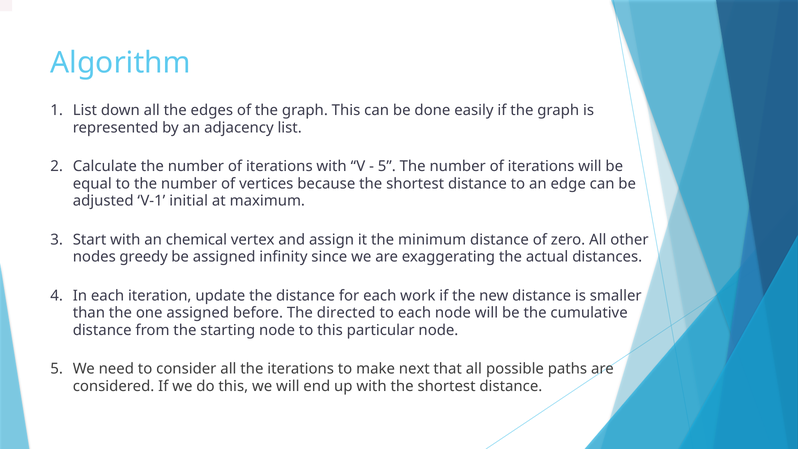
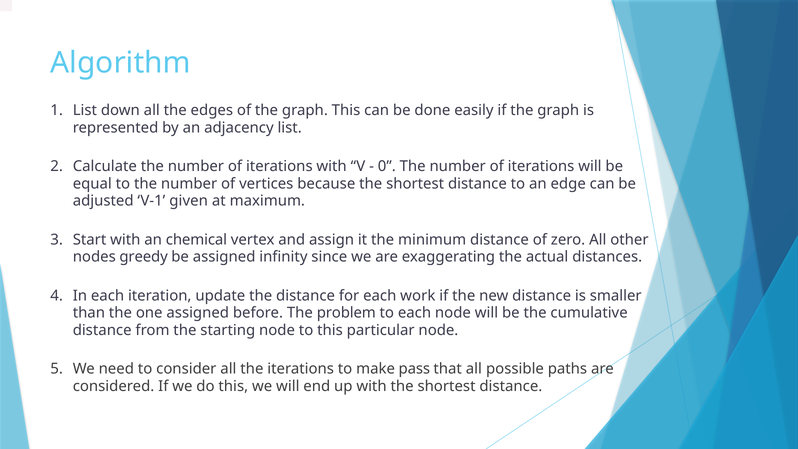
5 at (387, 166): 5 -> 0
initial: initial -> given
directed: directed -> problem
next: next -> pass
